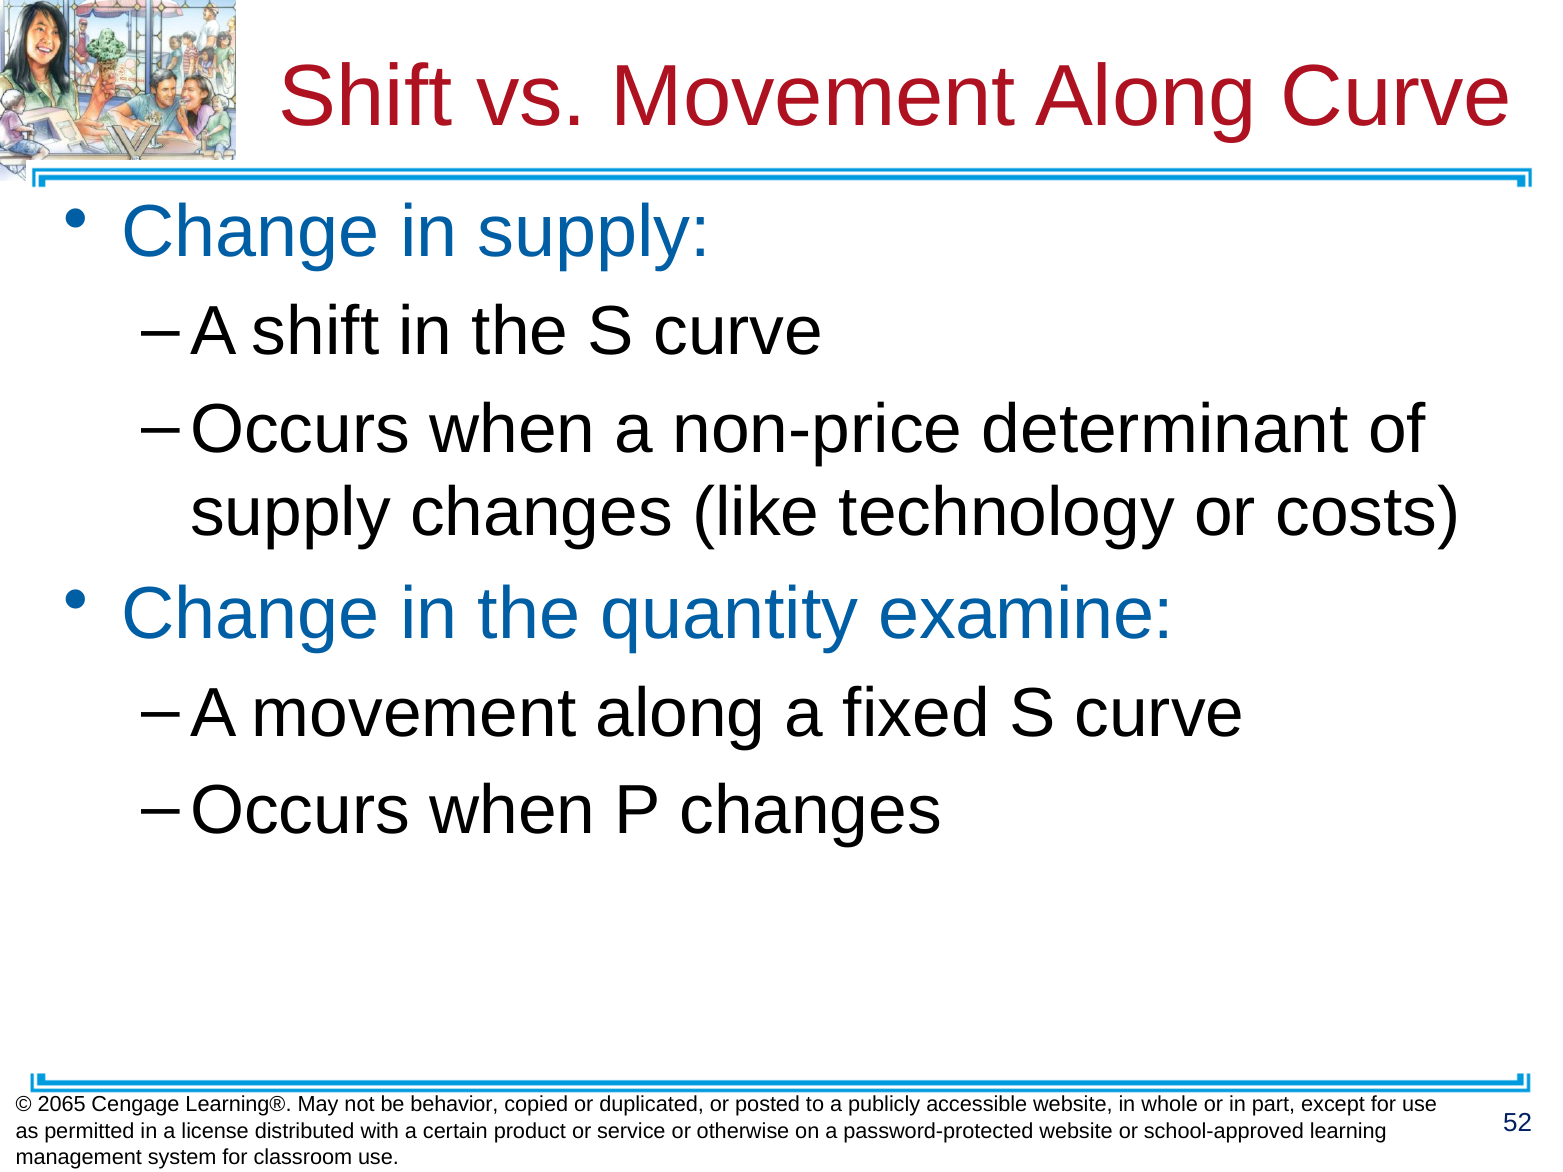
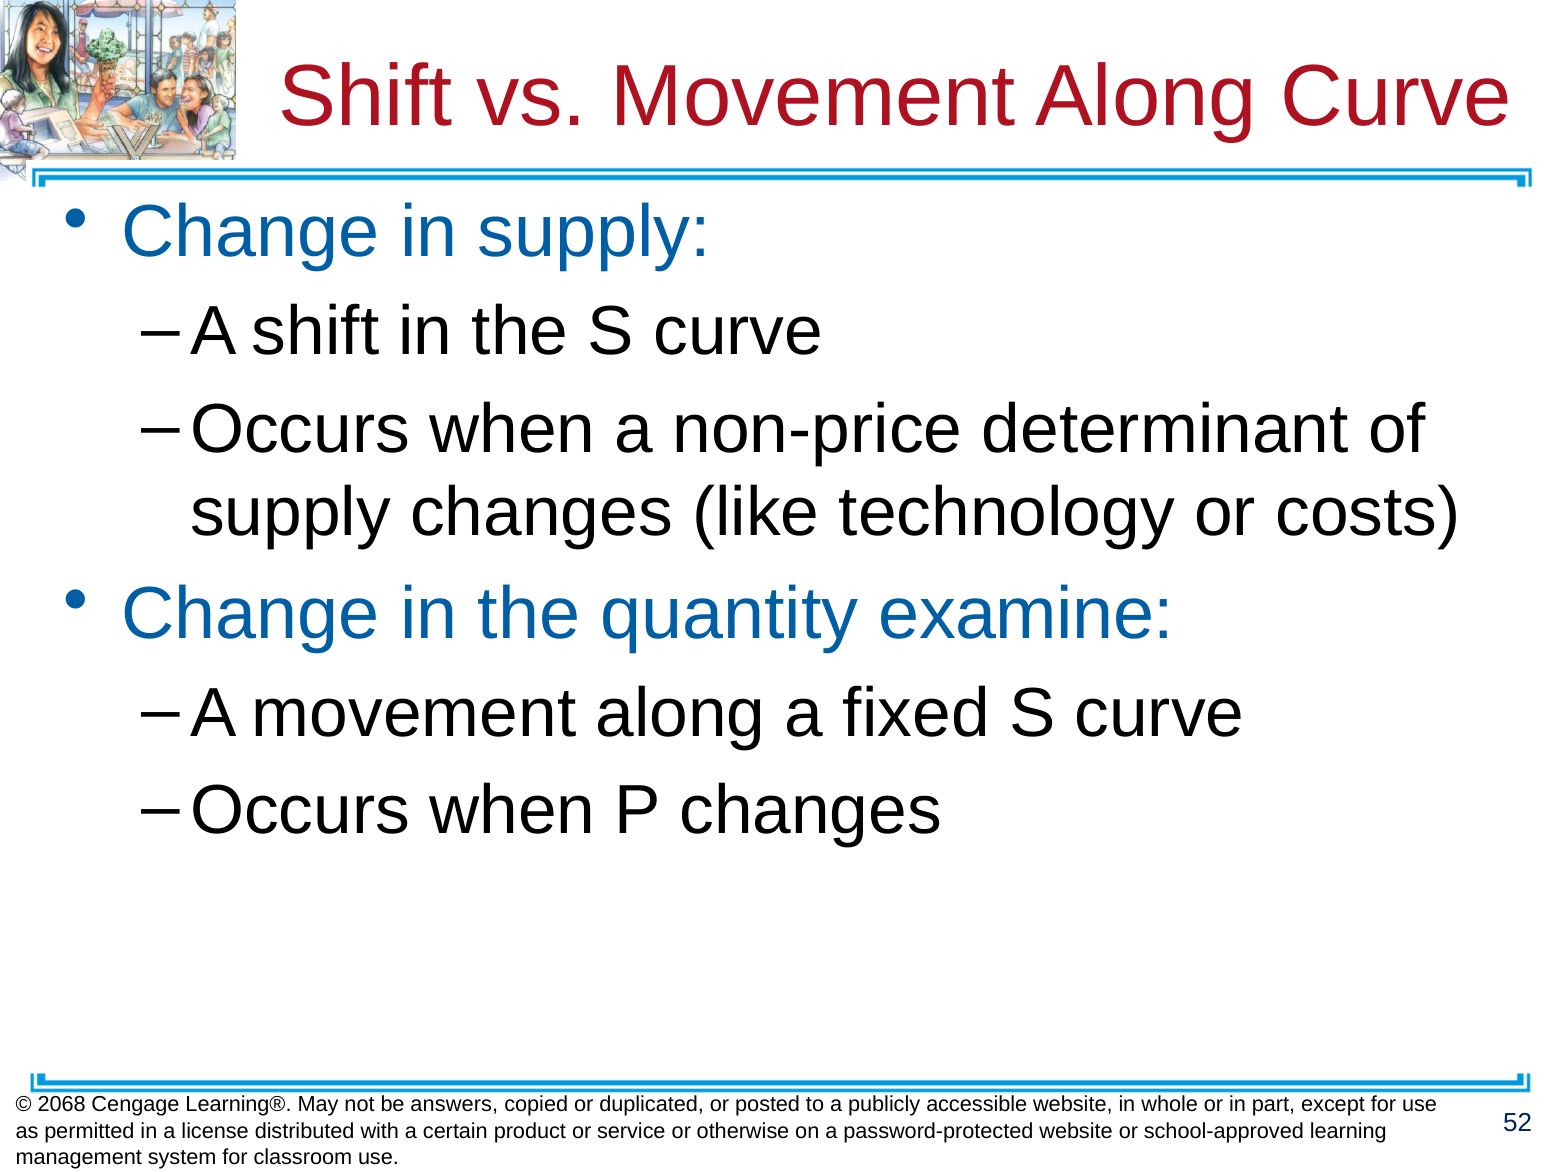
2065: 2065 -> 2068
behavior: behavior -> answers
